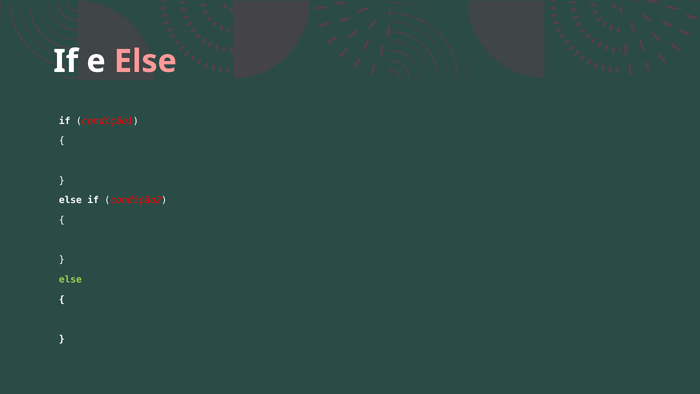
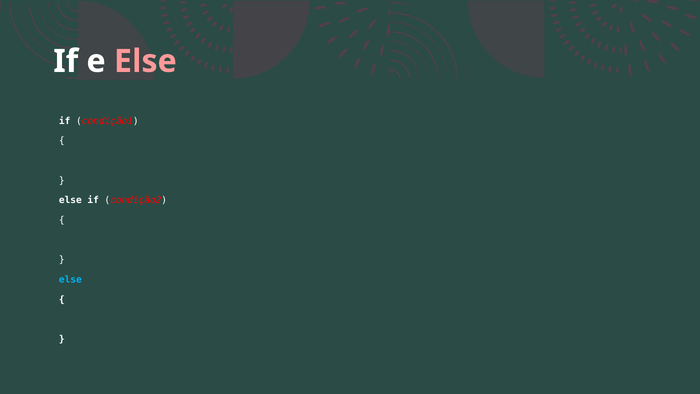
else at (70, 279) colour: light green -> light blue
